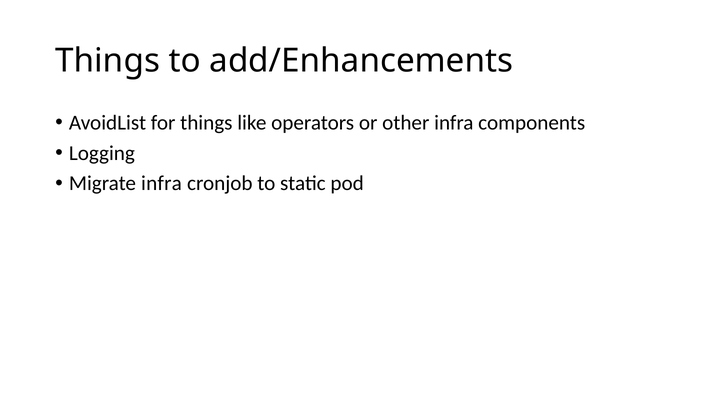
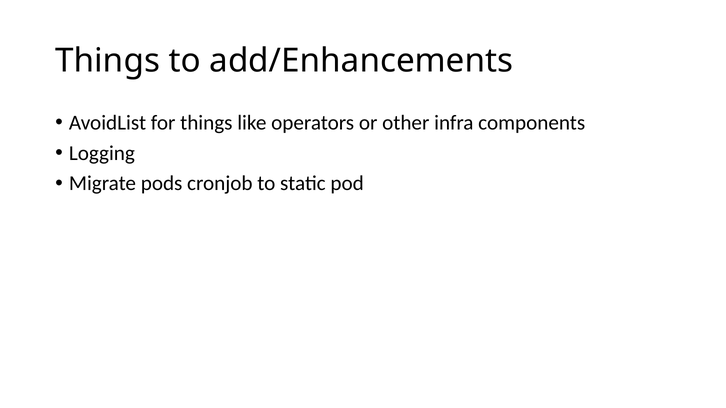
Migrate infra: infra -> pods
